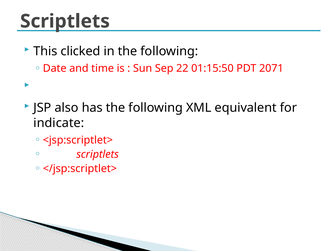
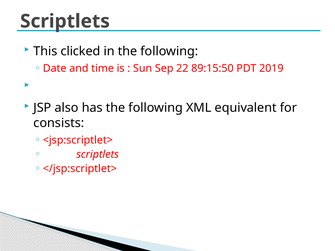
01:15:50: 01:15:50 -> 89:15:50
2071: 2071 -> 2019
indicate: indicate -> consists
